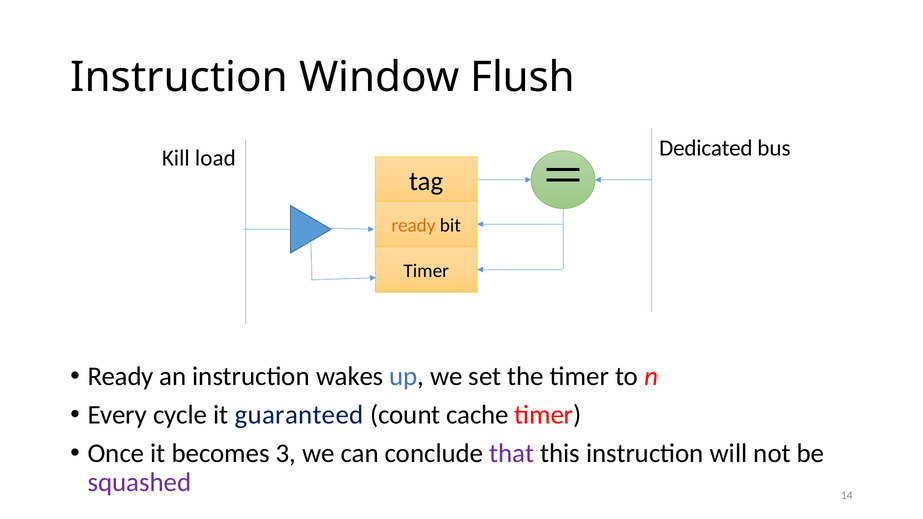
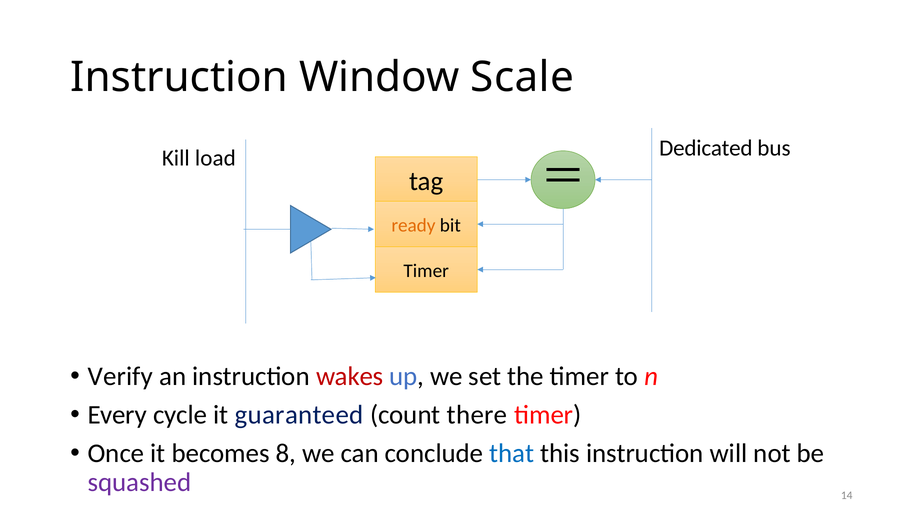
Flush: Flush -> Scale
Ready at (121, 376): Ready -> Verify
wakes colour: black -> red
cache: cache -> there
3: 3 -> 8
that colour: purple -> blue
